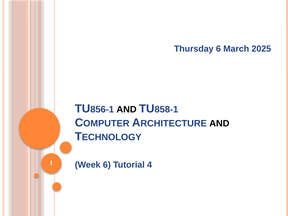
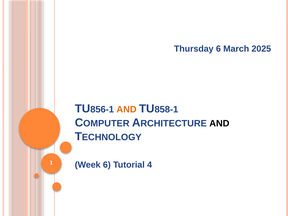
AND at (127, 109) colour: black -> orange
